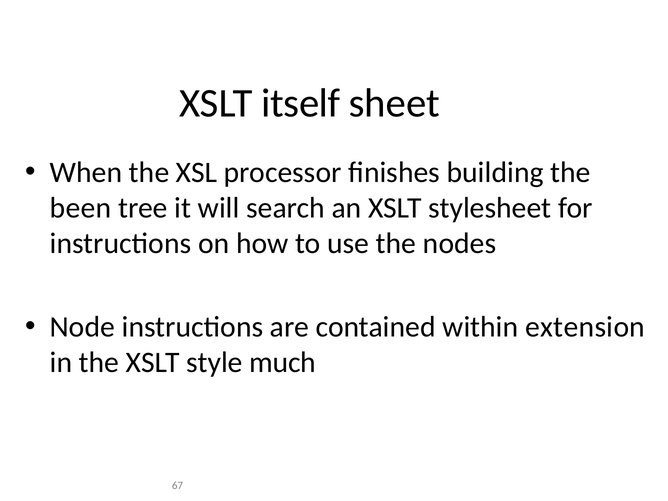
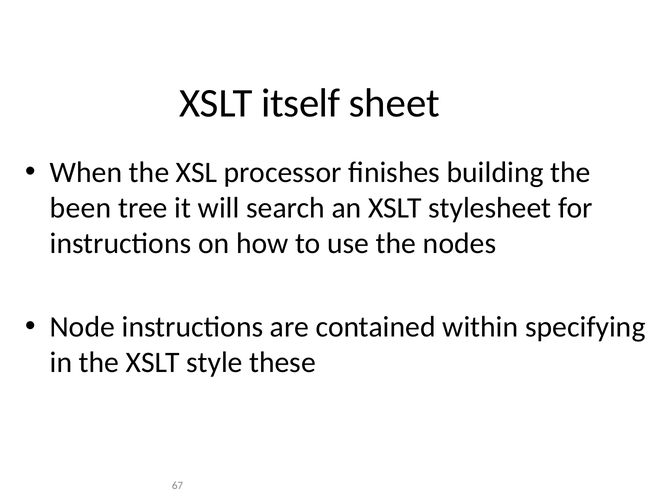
extension: extension -> specifying
much: much -> these
